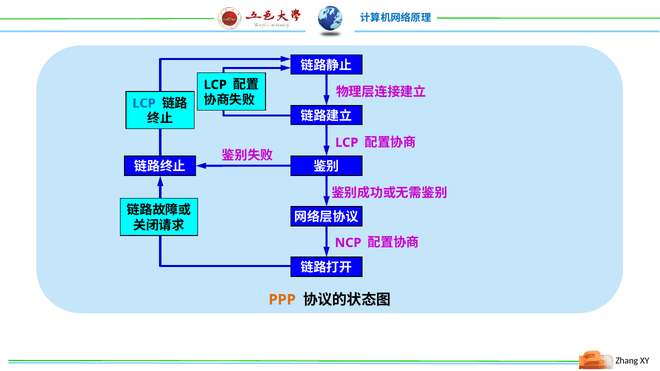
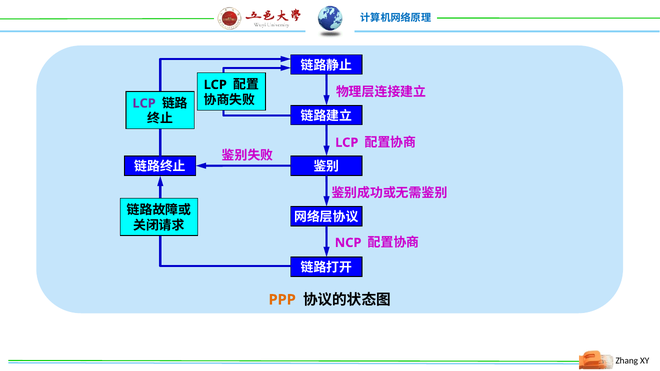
LCP at (144, 103) colour: blue -> purple
